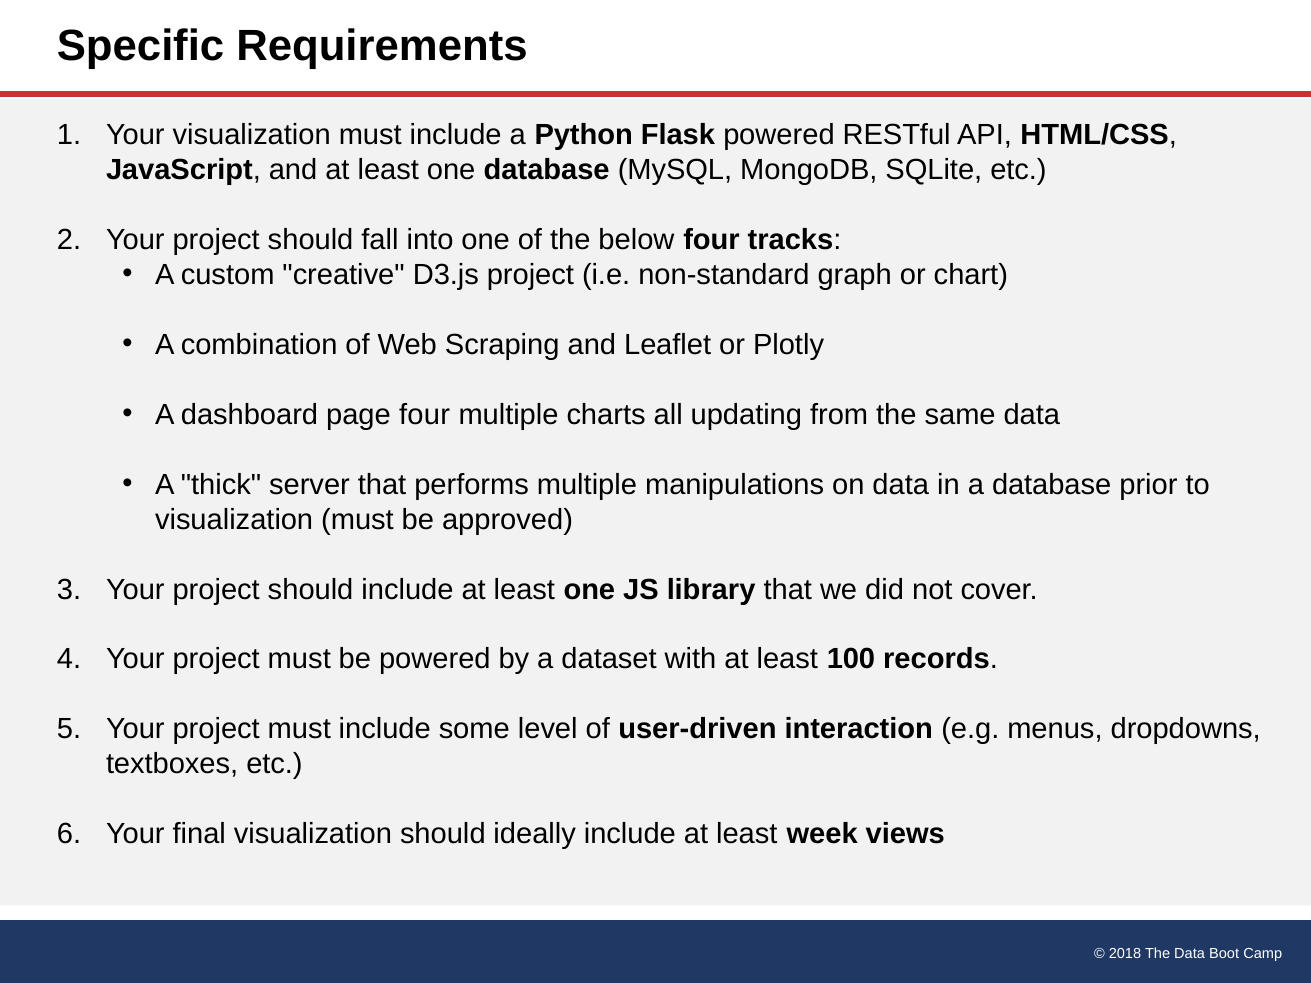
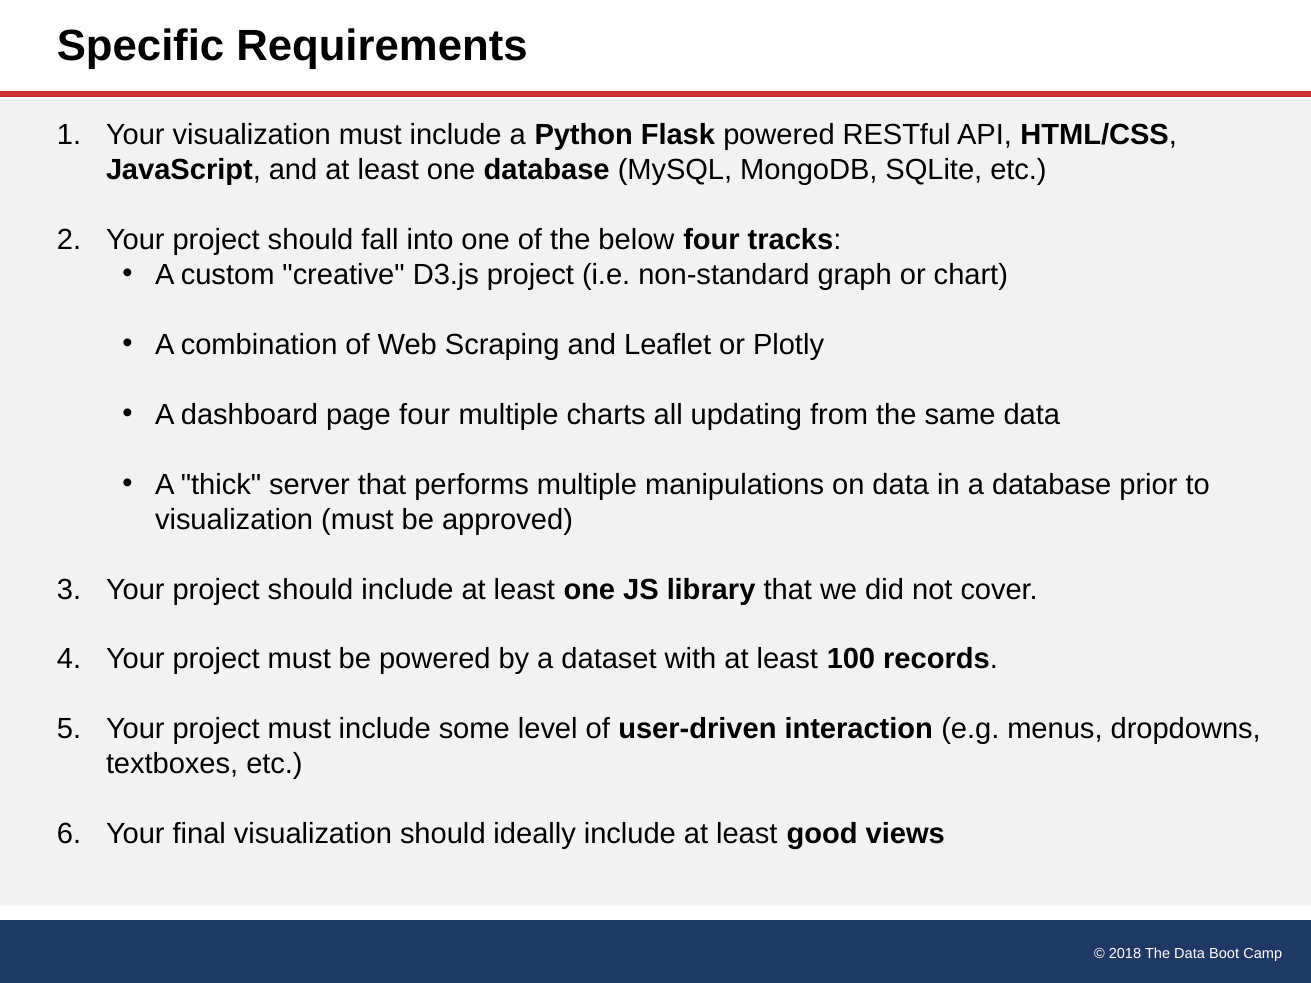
week: week -> good
